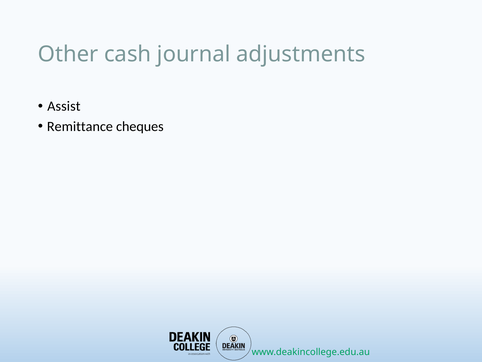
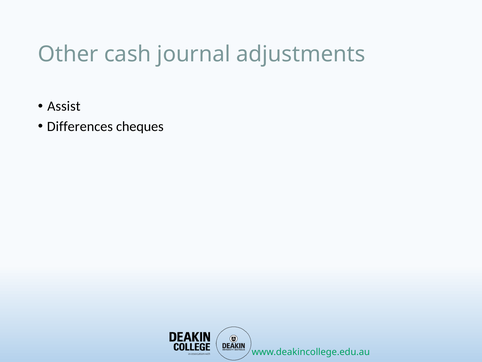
Remittance: Remittance -> Differences
